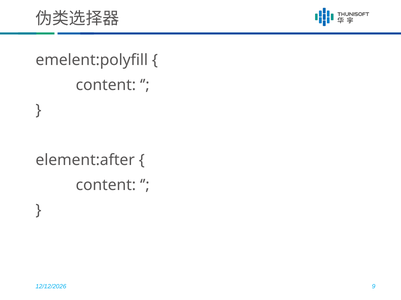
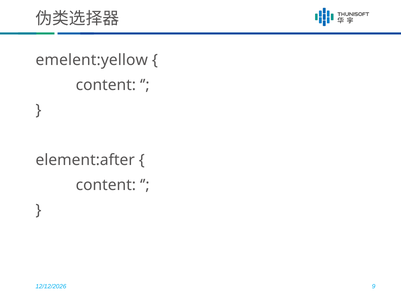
emelent:polyfill: emelent:polyfill -> emelent:yellow
